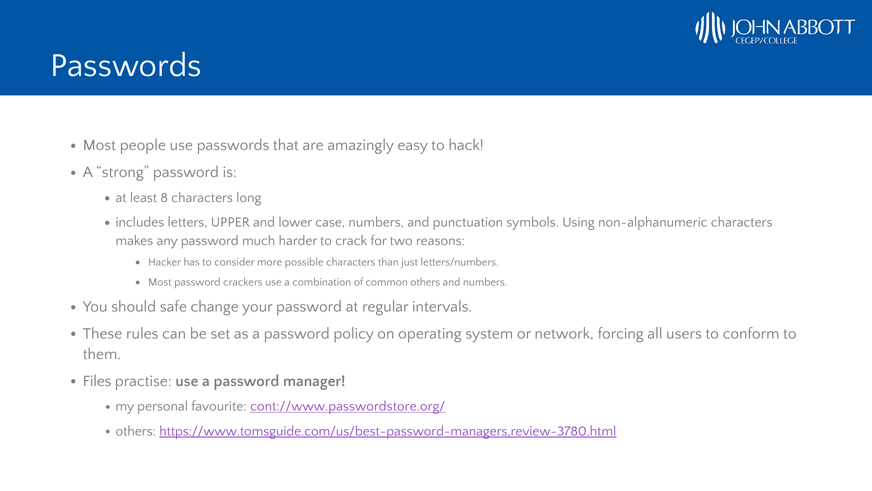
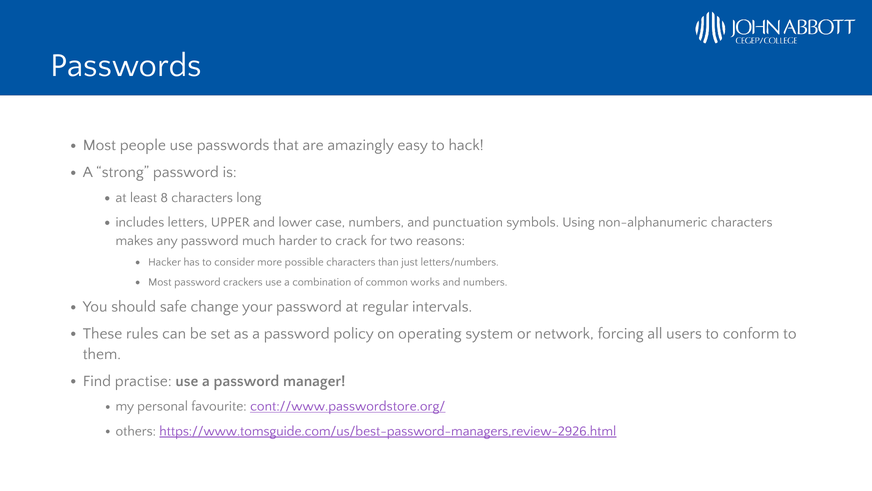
common others: others -> works
Files: Files -> Find
https://www.tomsguide.com/us/best-password-managers,review-3780.html: https://www.tomsguide.com/us/best-password-managers,review-3780.html -> https://www.tomsguide.com/us/best-password-managers,review-2926.html
